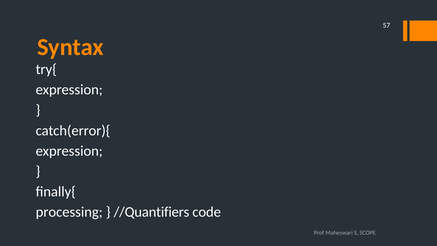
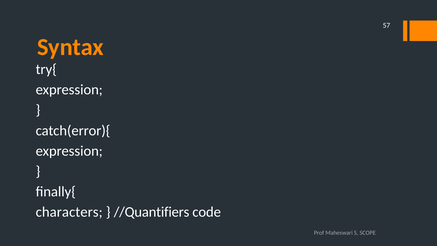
processing: processing -> characters
